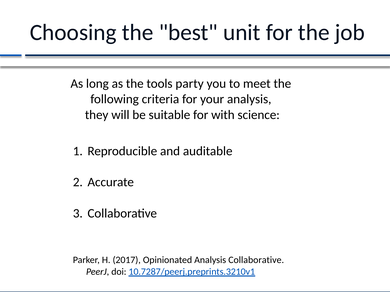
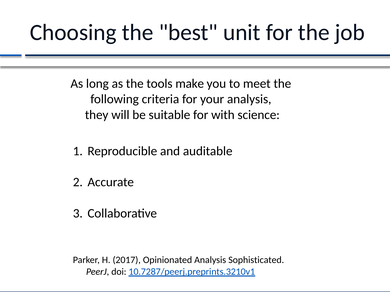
party: party -> make
Analysis Collaborative: Collaborative -> Sophisticated
